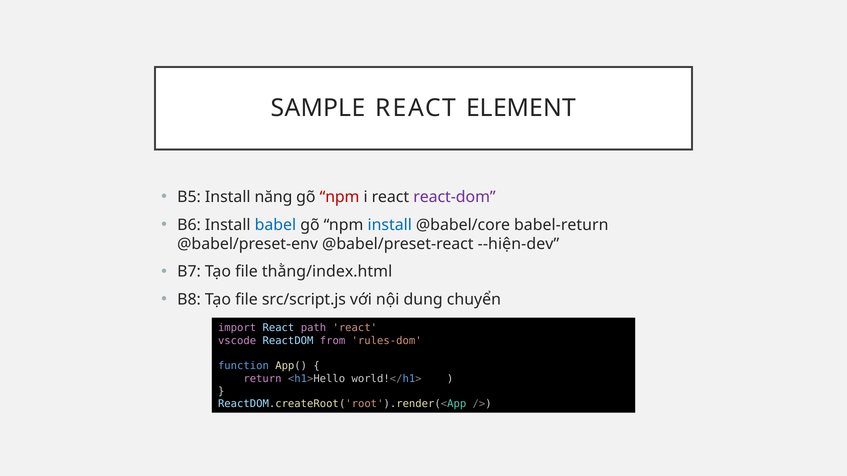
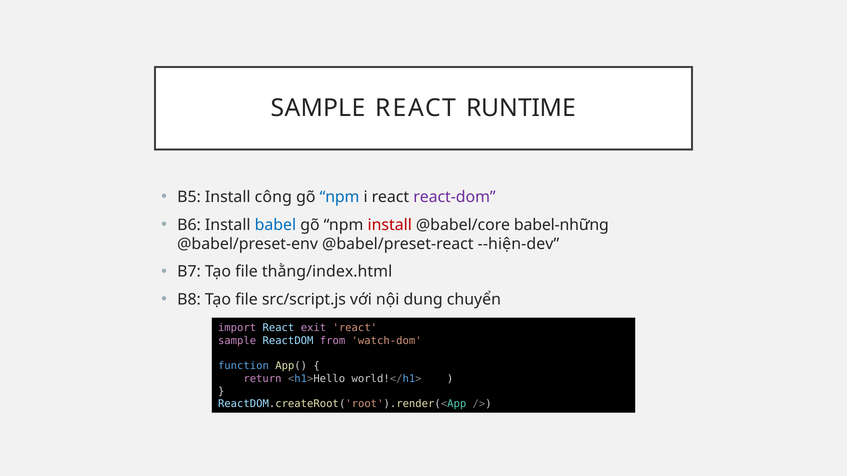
ELEMENT: ELEMENT -> RUNTIME
năng: năng -> công
npm at (340, 197) colour: red -> blue
install at (390, 225) colour: blue -> red
babel-return: babel-return -> babel-những
path: path -> exit
vscode at (237, 341): vscode -> sample
rules-dom: rules-dom -> watch-dom
